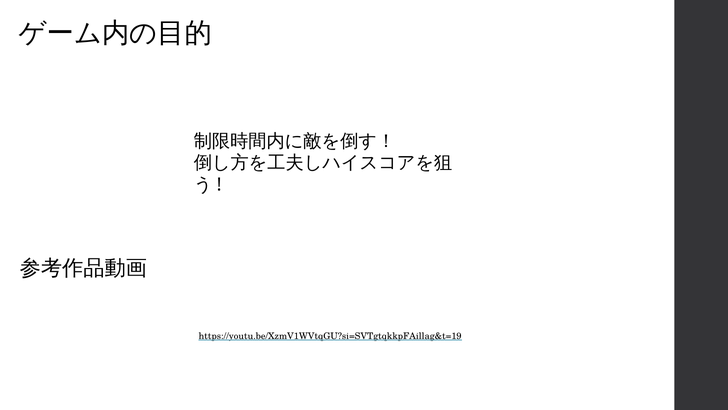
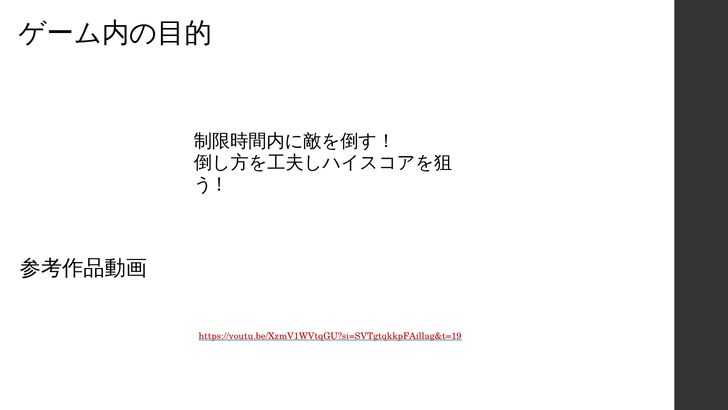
https://youtu.be/XzmV1WVtqGU?si=SVTgtqkkpFAillag&t=19 colour: black -> red
